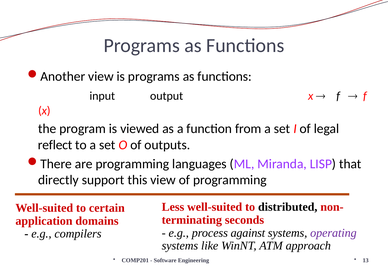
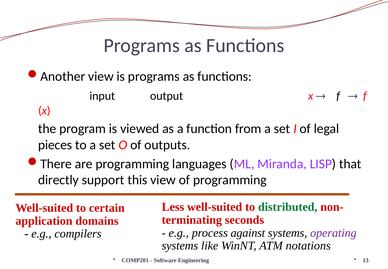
reflect: reflect -> pieces
distributed colour: black -> green
approach: approach -> notations
